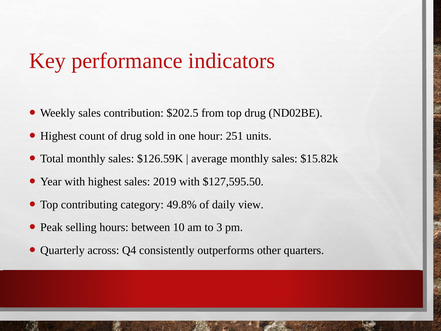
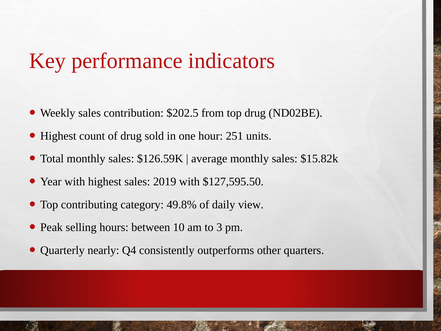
across: across -> nearly
